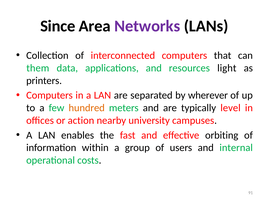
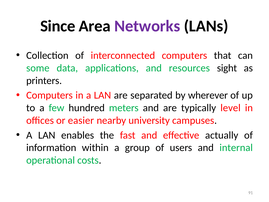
them: them -> some
light: light -> sight
hundred colour: orange -> black
action: action -> easier
orbiting: orbiting -> actually
